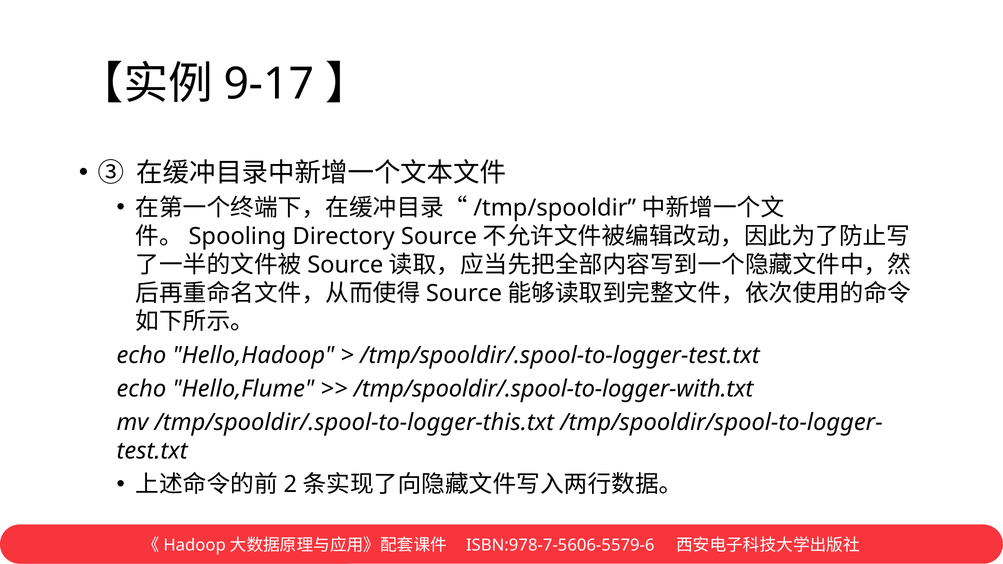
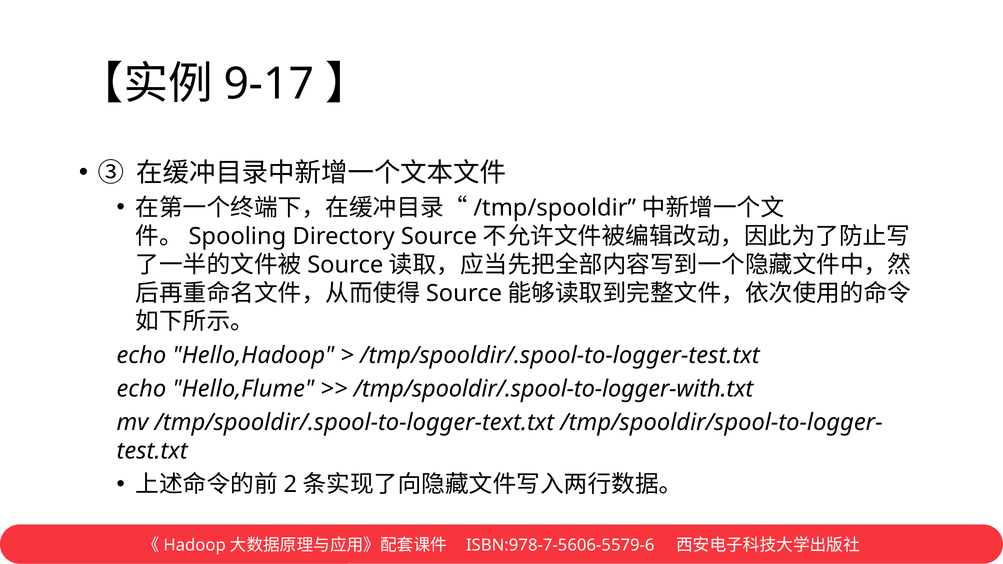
/tmp/spooldir/.spool-to-logger-this.txt: /tmp/spooldir/.spool-to-logger-this.txt -> /tmp/spooldir/.spool-to-logger-text.txt
